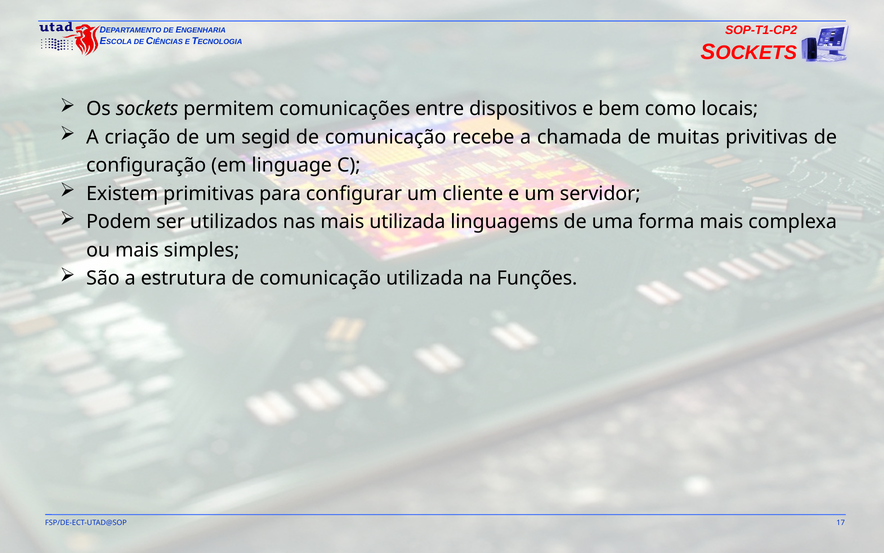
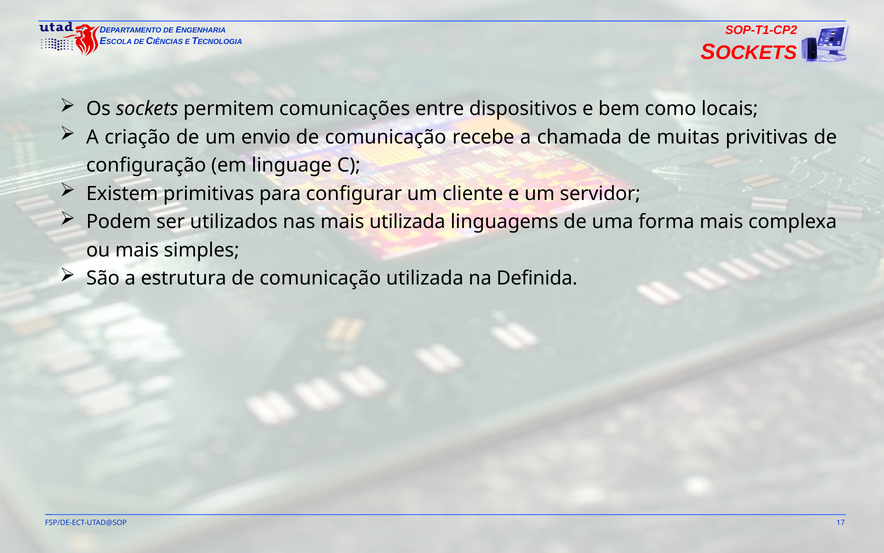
segid: segid -> envio
Funções: Funções -> Definida
